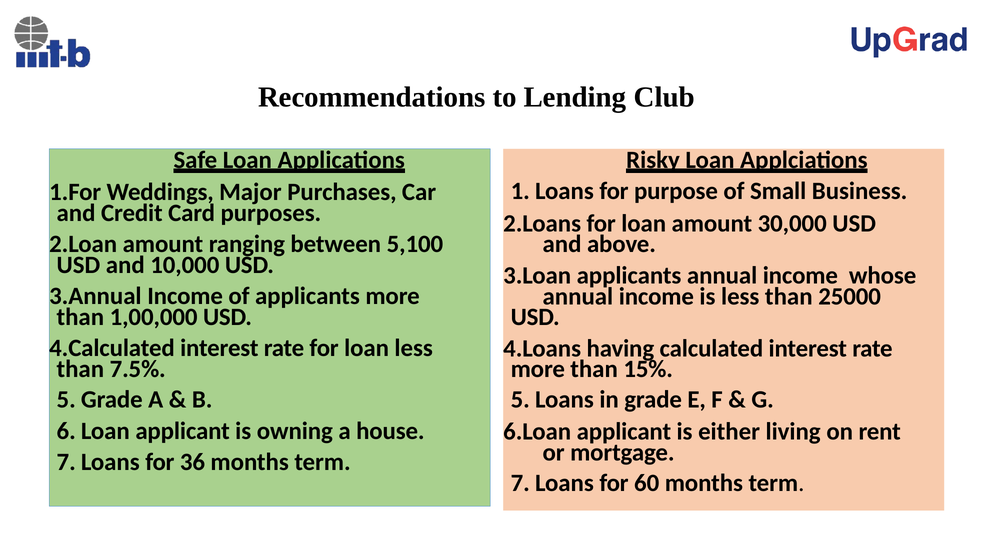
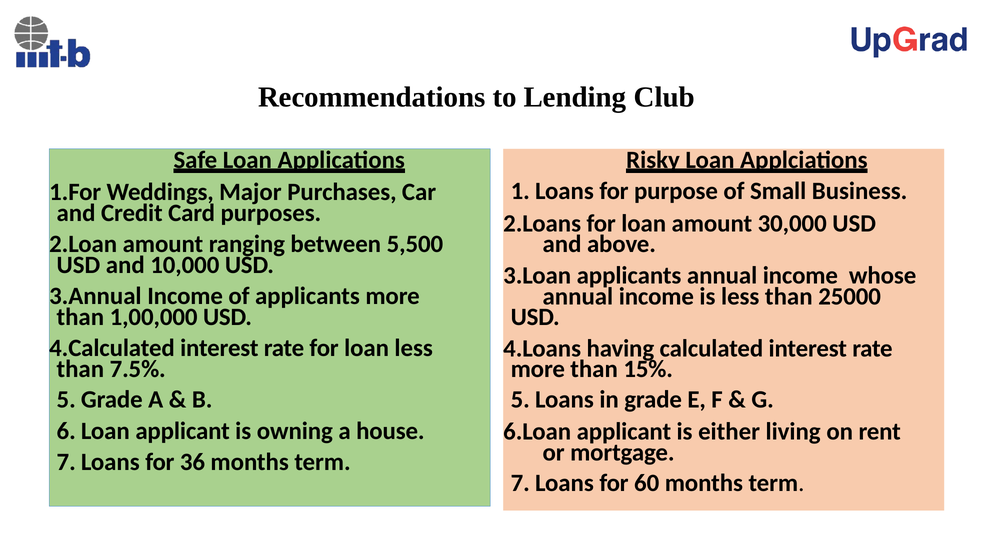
5,100: 5,100 -> 5,500
